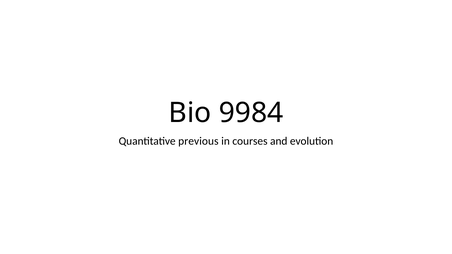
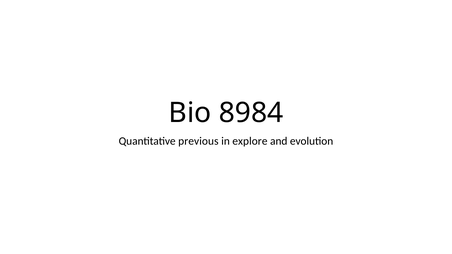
9984: 9984 -> 8984
courses: courses -> explore
